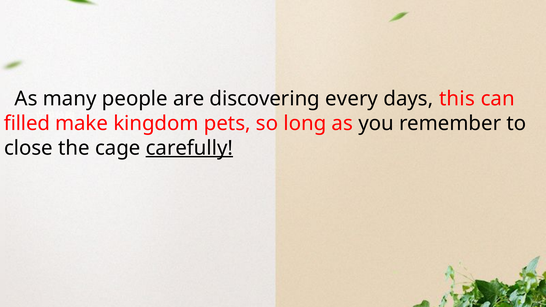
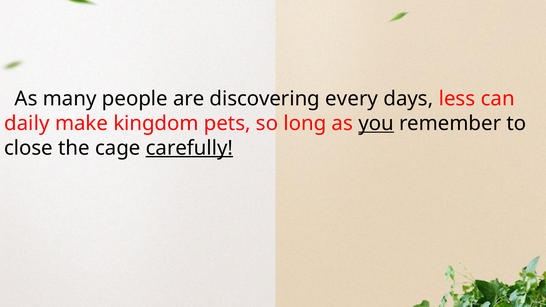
this: this -> less
filled: filled -> daily
you underline: none -> present
